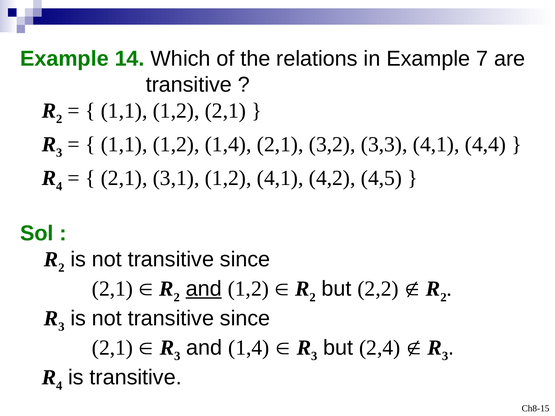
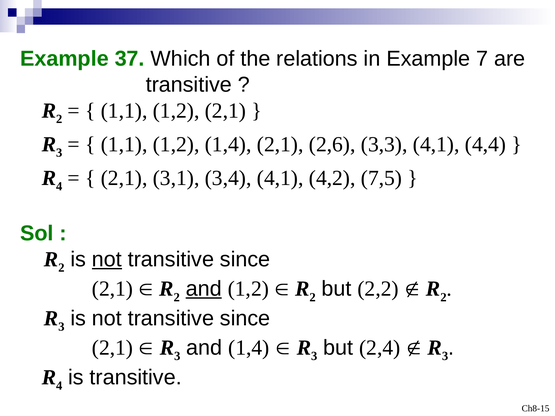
14: 14 -> 37
3,2: 3,2 -> 2,6
3,1 1,2: 1,2 -> 3,4
4,5: 4,5 -> 7,5
not at (107, 260) underline: none -> present
